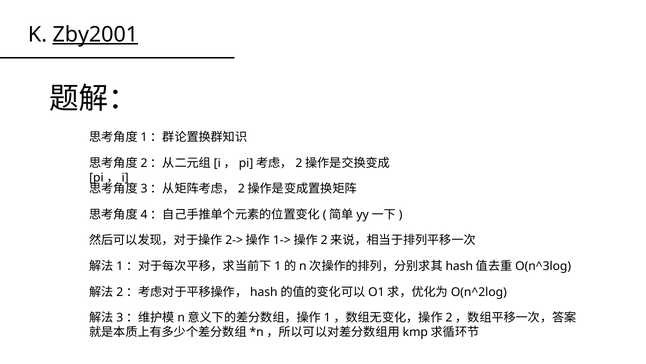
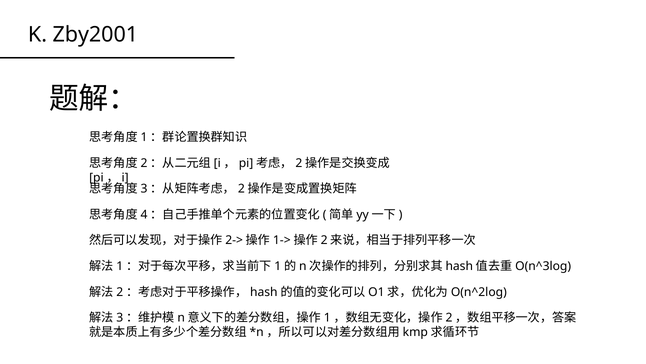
Zby2001 underline: present -> none
